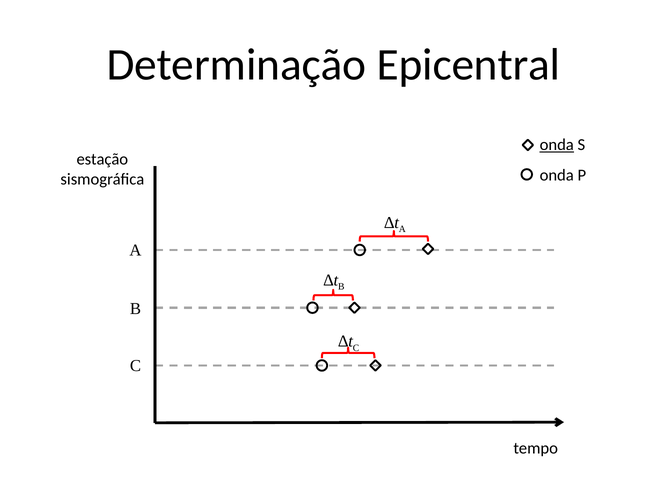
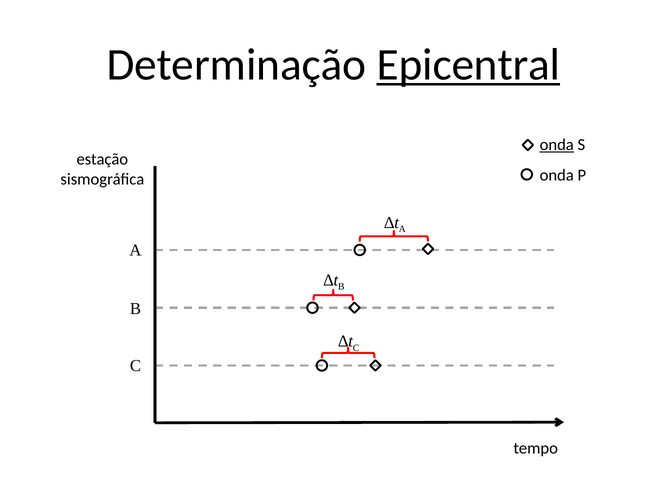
Epicentral underline: none -> present
